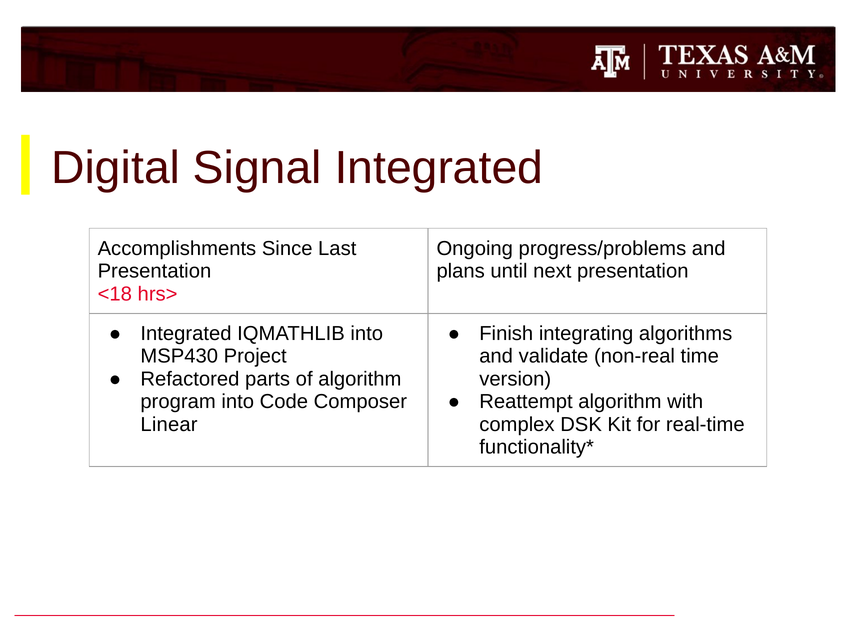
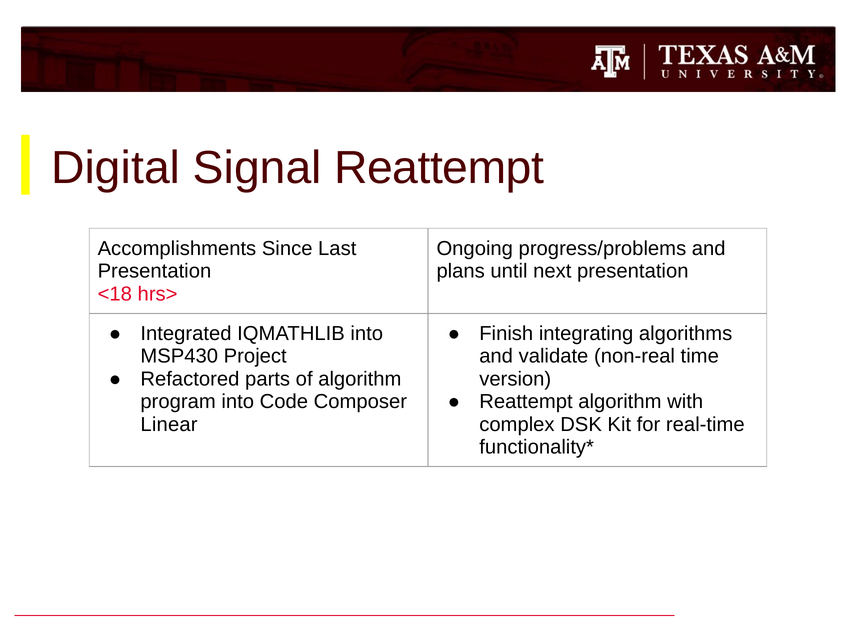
Signal Integrated: Integrated -> Reattempt
